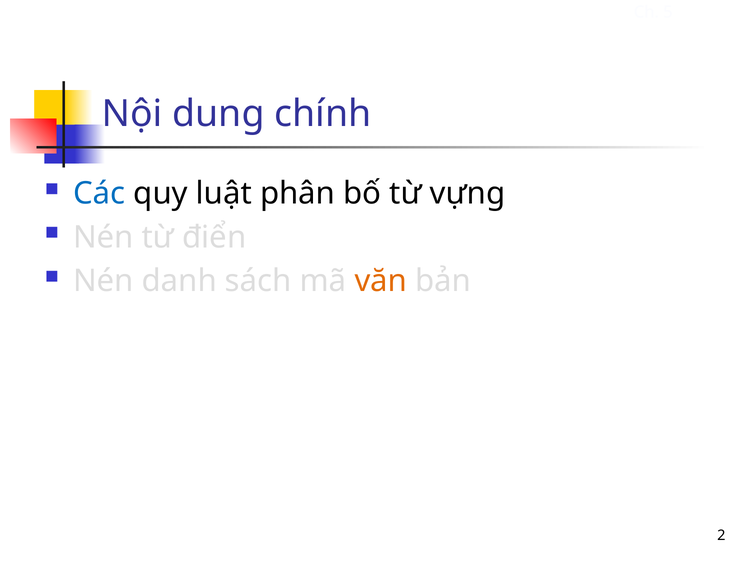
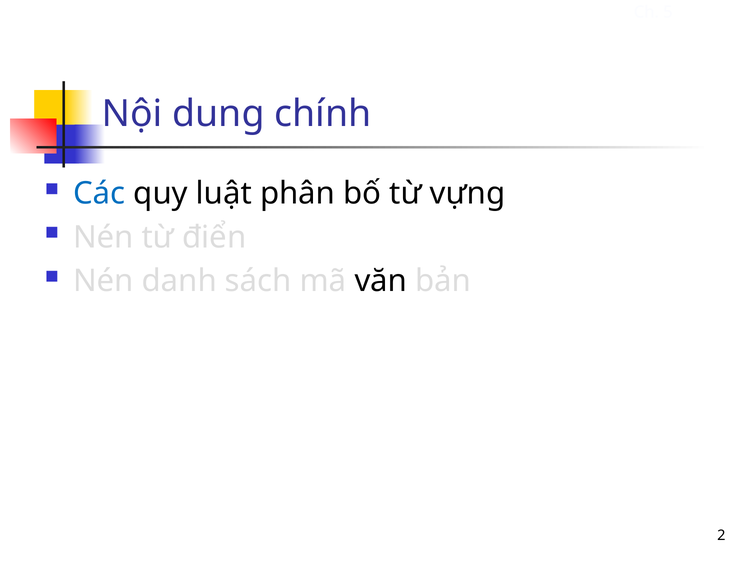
văn colour: orange -> black
